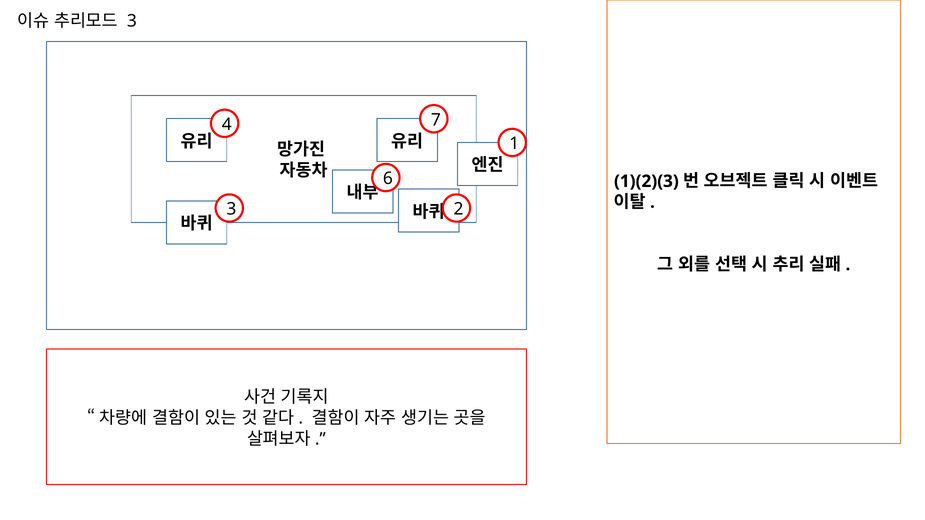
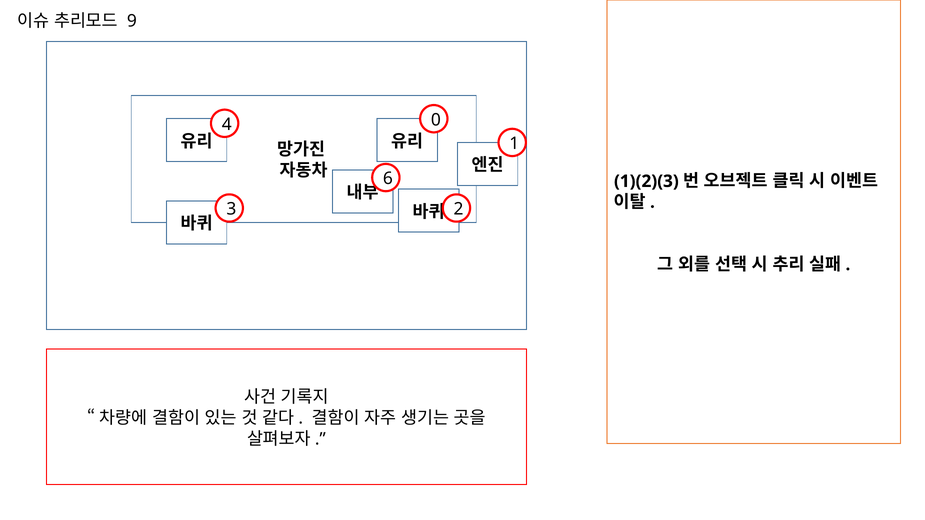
3 at (132, 21): 3 -> 9
7: 7 -> 0
